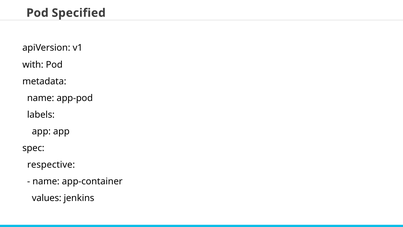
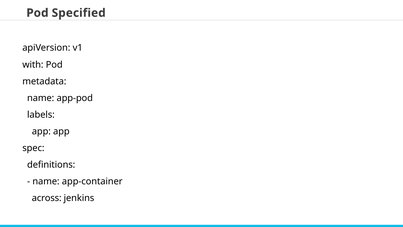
respective: respective -> definitions
values: values -> across
